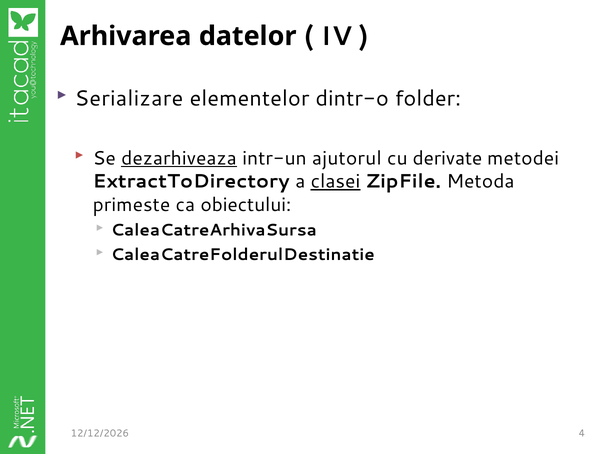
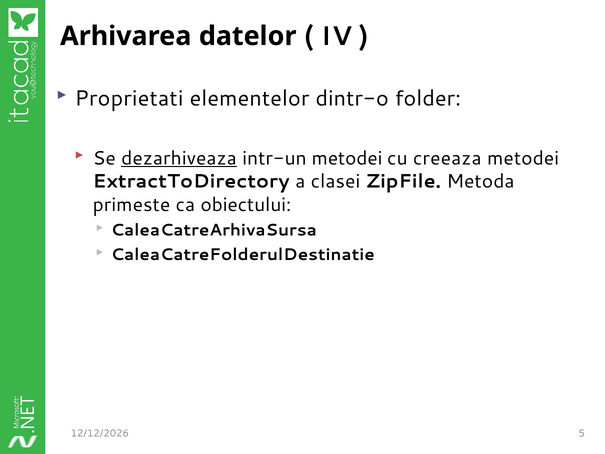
Serializare: Serializare -> Proprietati
intr-un ajutorul: ajutorul -> metodei
derivate: derivate -> creeaza
clasei underline: present -> none
4: 4 -> 5
